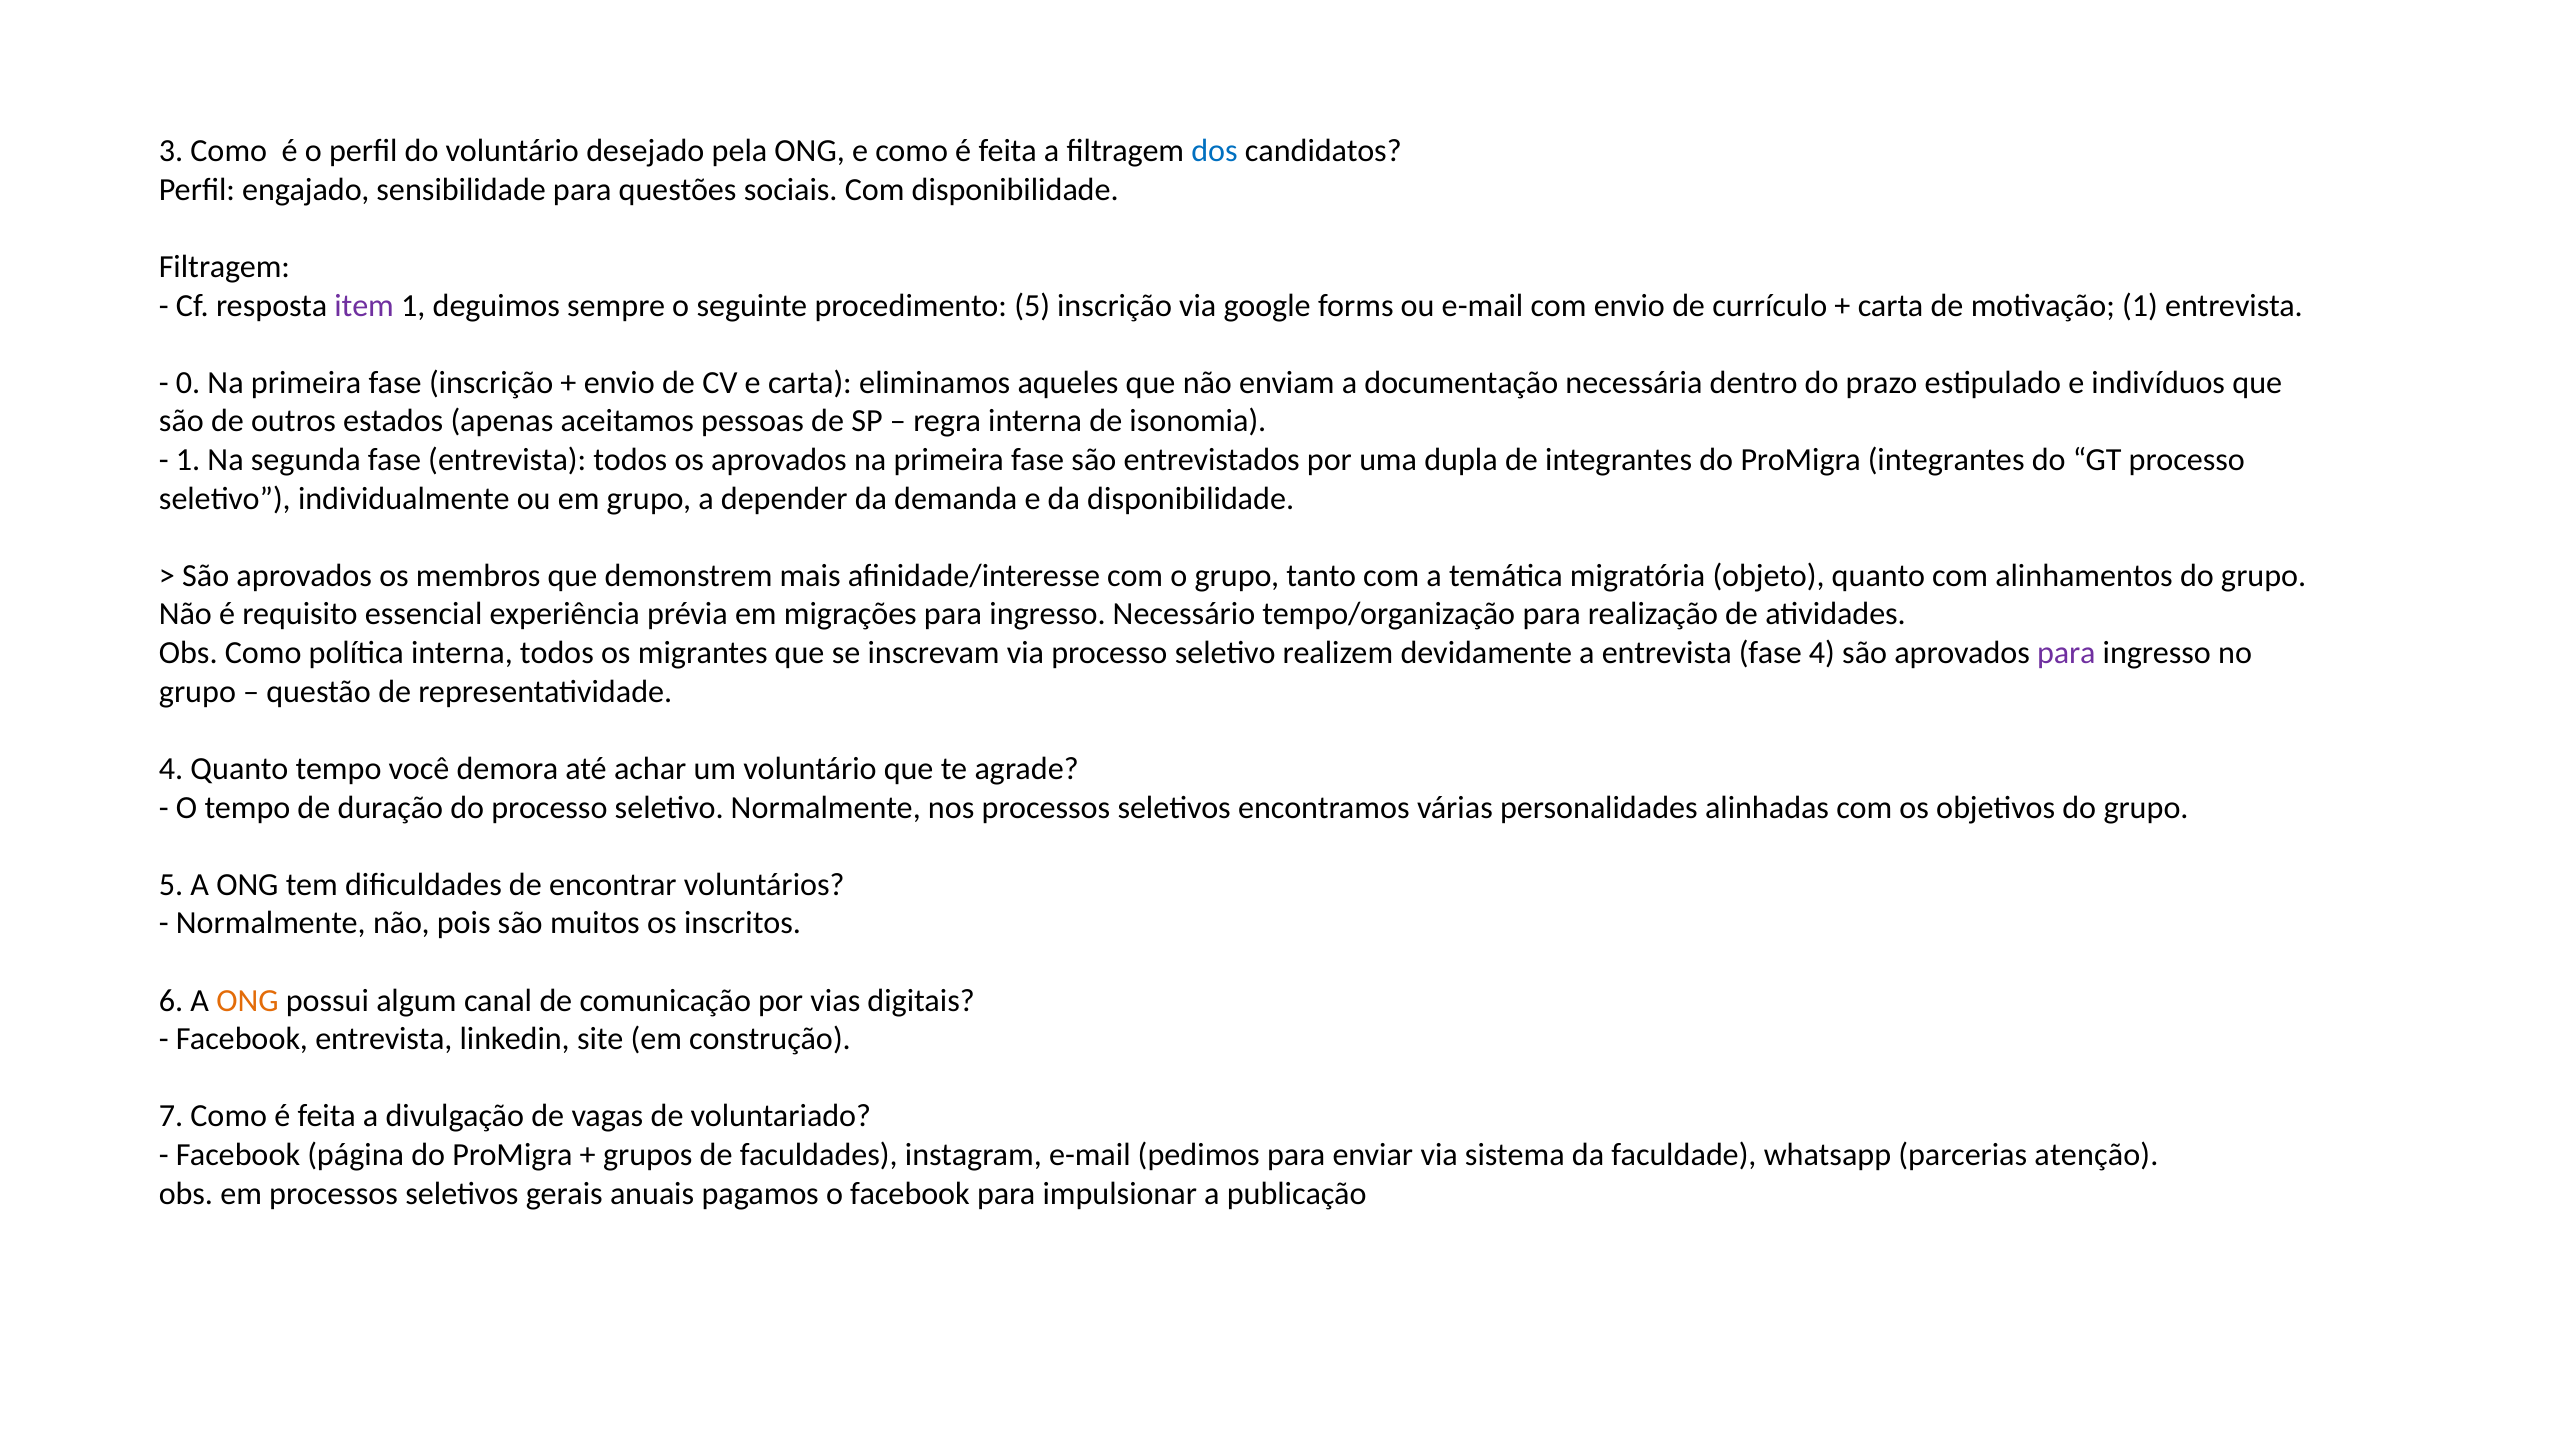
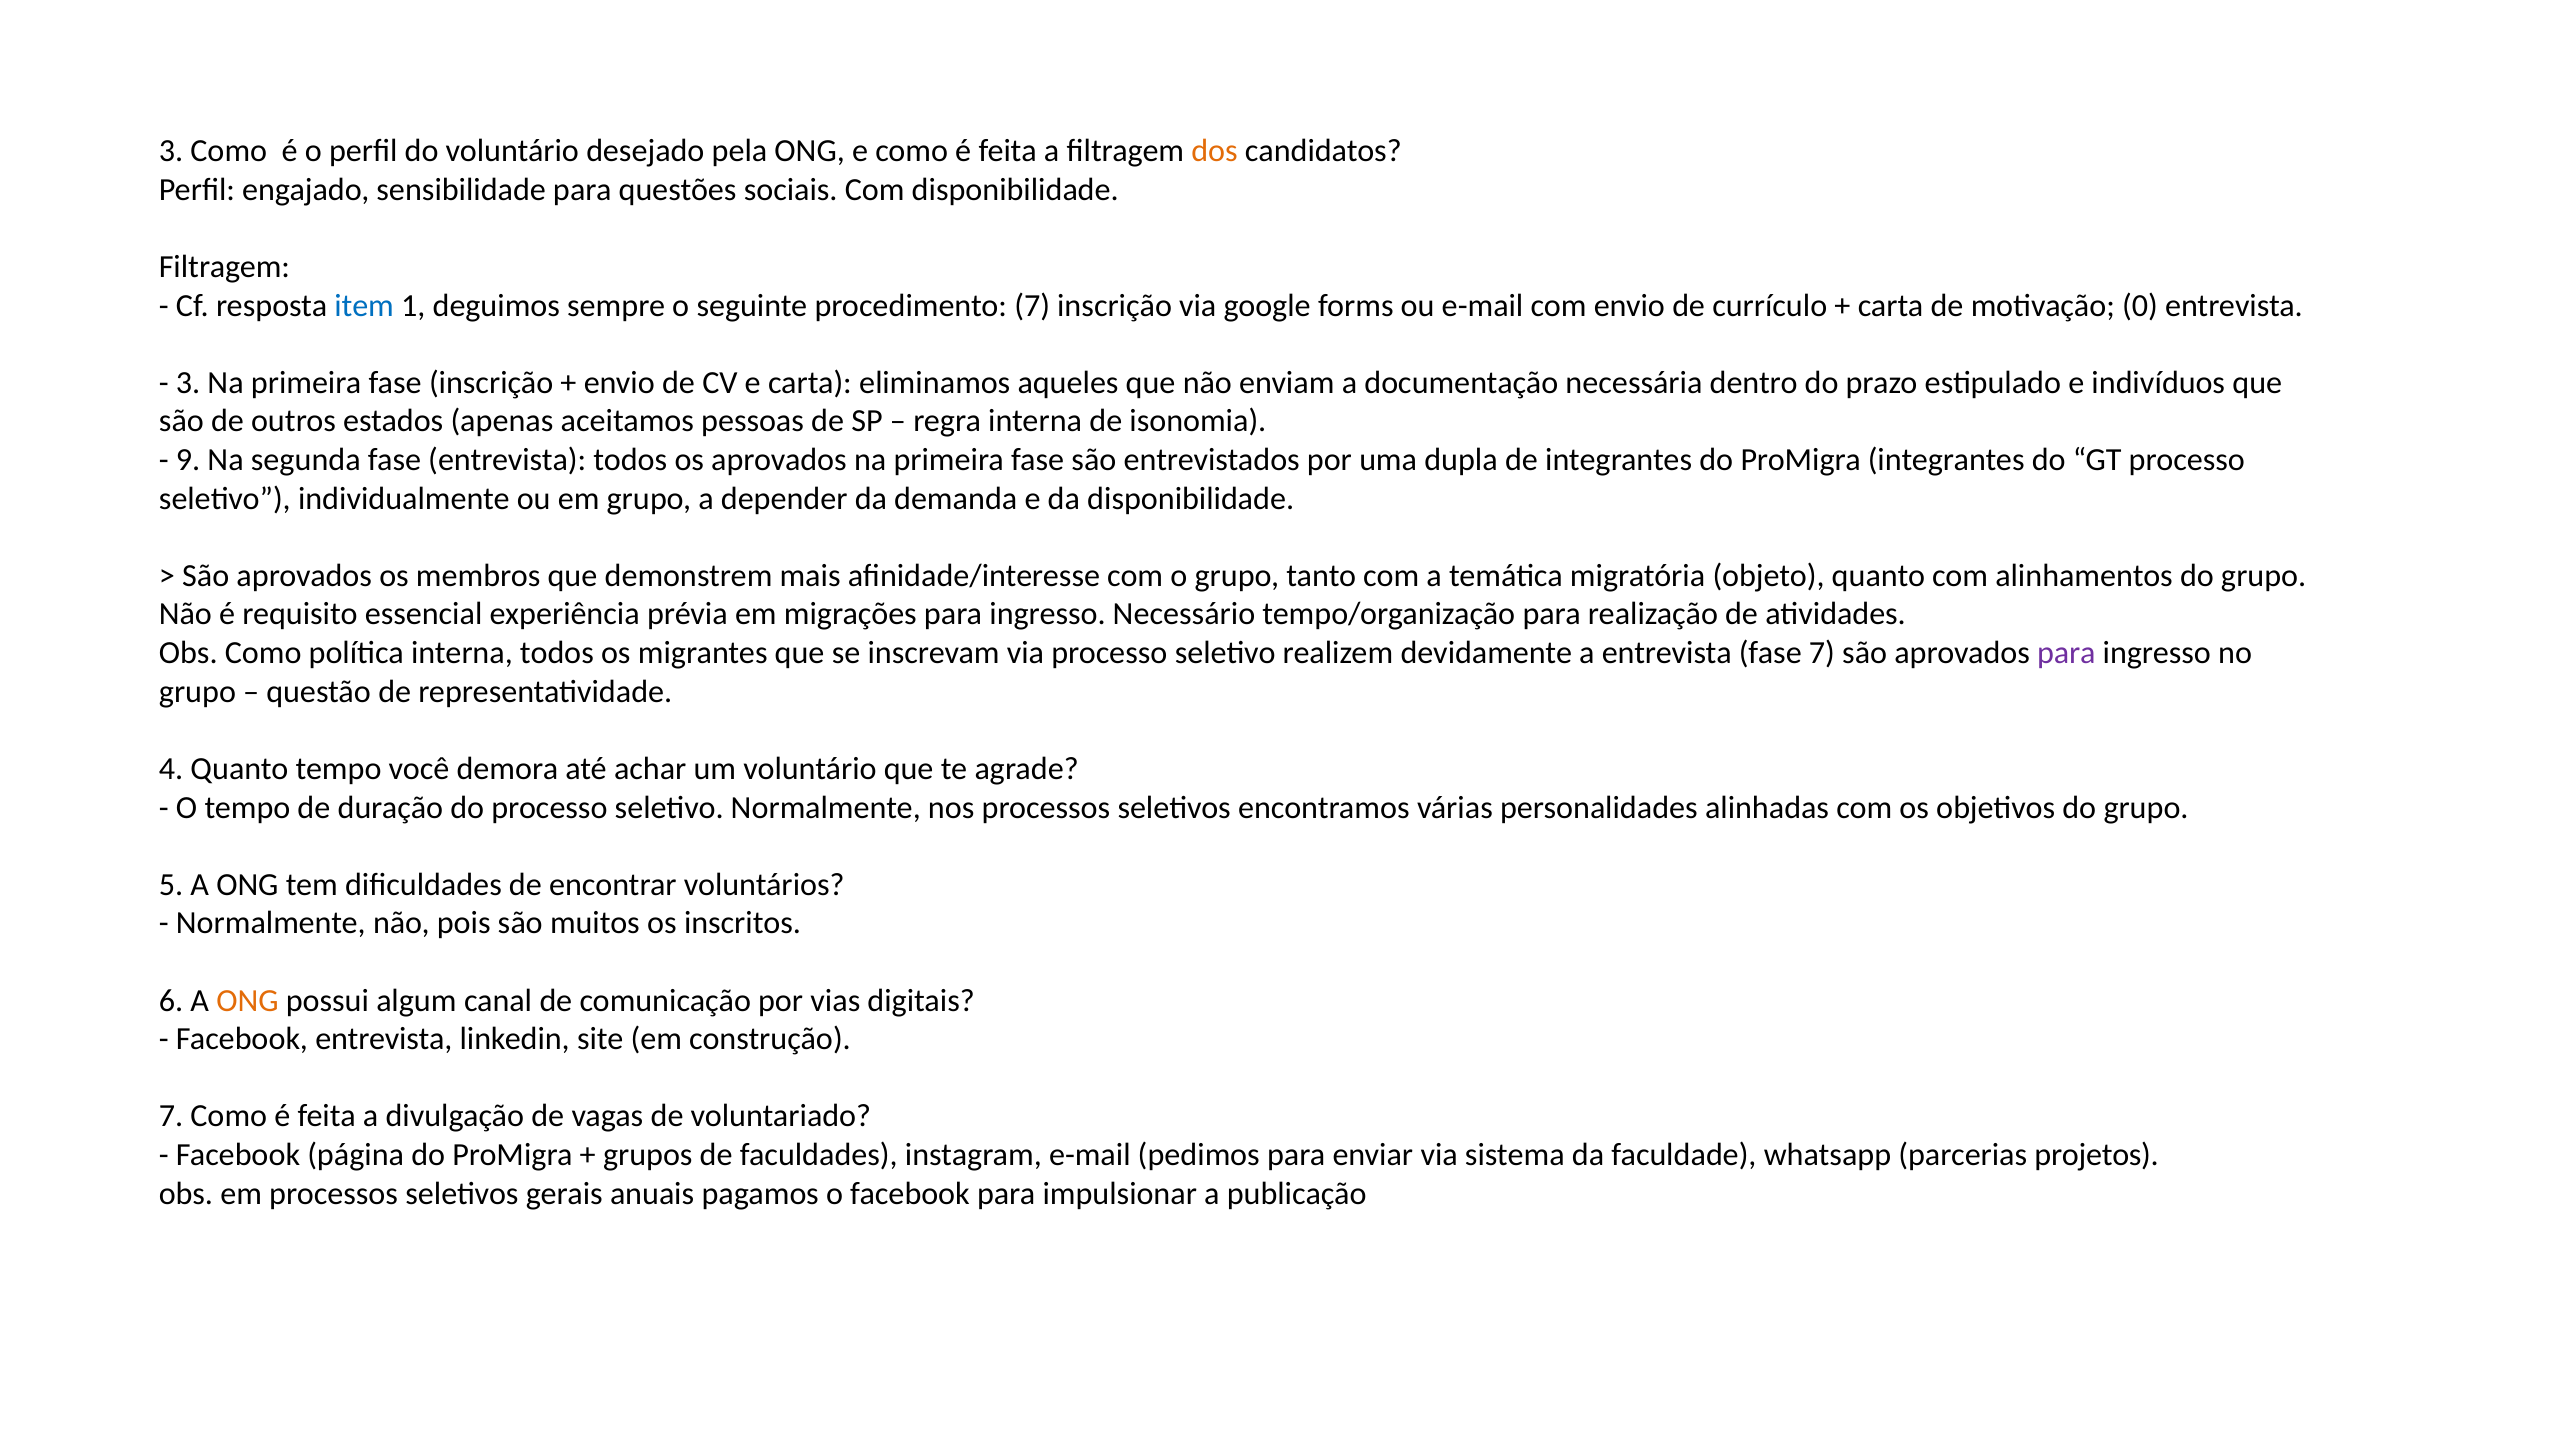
dos colour: blue -> orange
item colour: purple -> blue
procedimento 5: 5 -> 7
motivação 1: 1 -> 0
0 at (188, 383): 0 -> 3
1 at (188, 460): 1 -> 9
fase 4: 4 -> 7
atenção: atenção -> projetos
